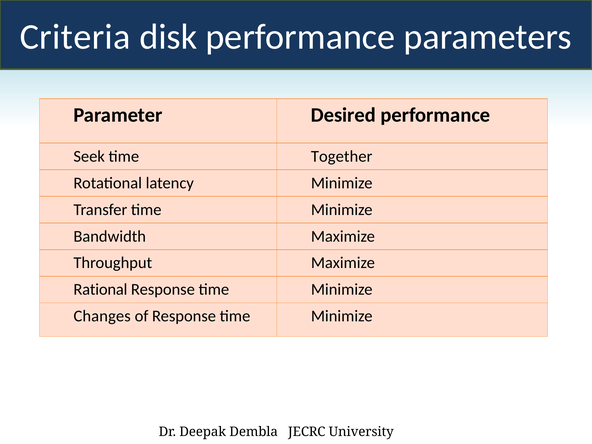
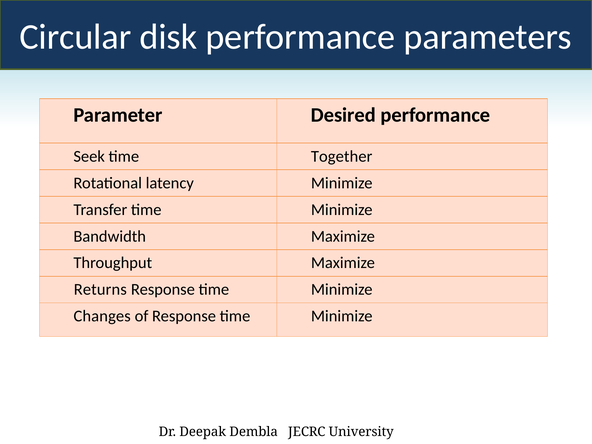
Criteria: Criteria -> Circular
Rational: Rational -> Returns
